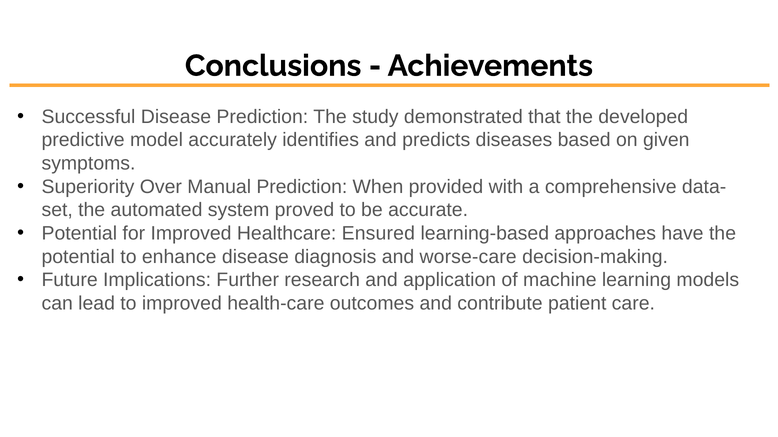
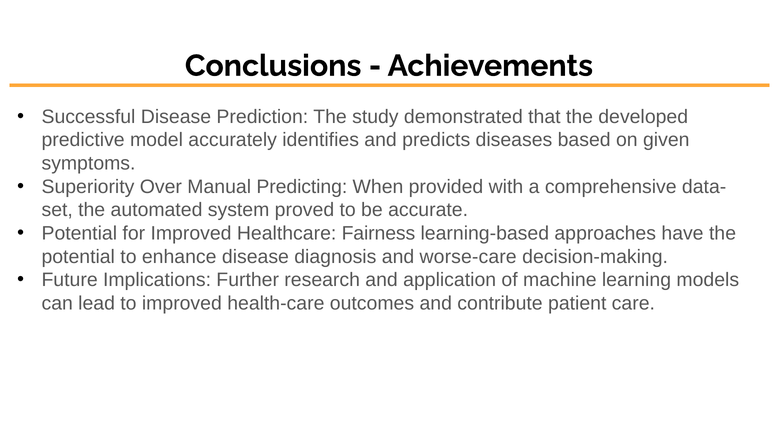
Manual Prediction: Prediction -> Predicting
Ensured: Ensured -> Fairness
